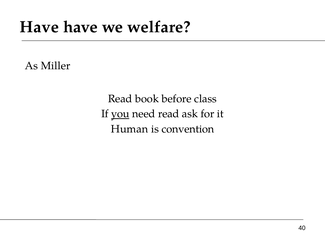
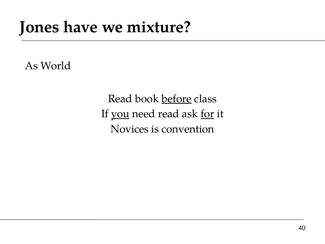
Have at (39, 27): Have -> Jones
welfare: welfare -> mixture
Miller: Miller -> World
before underline: none -> present
for underline: none -> present
Human: Human -> Novices
